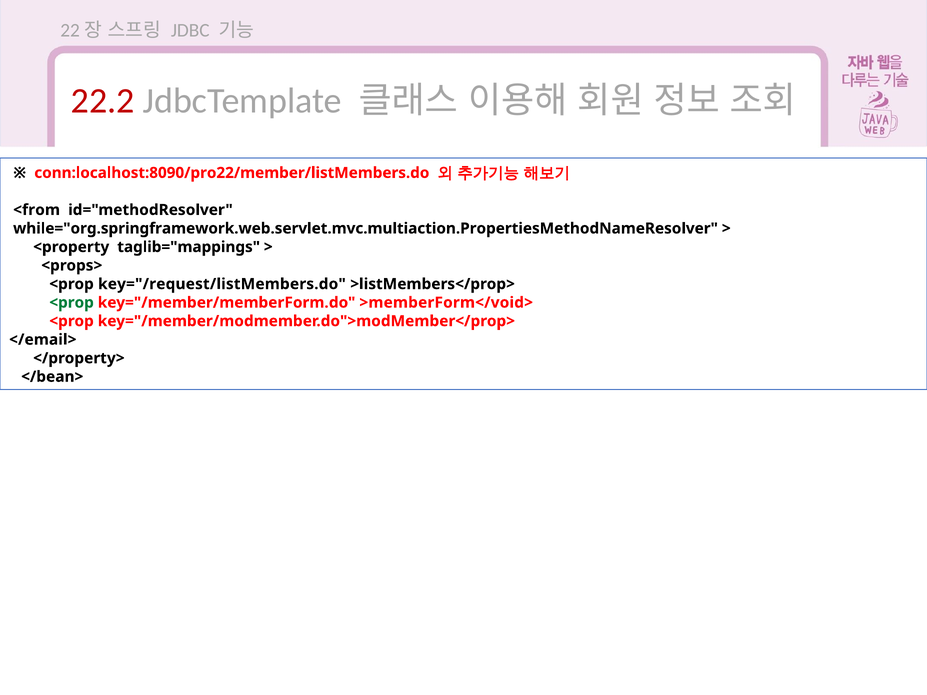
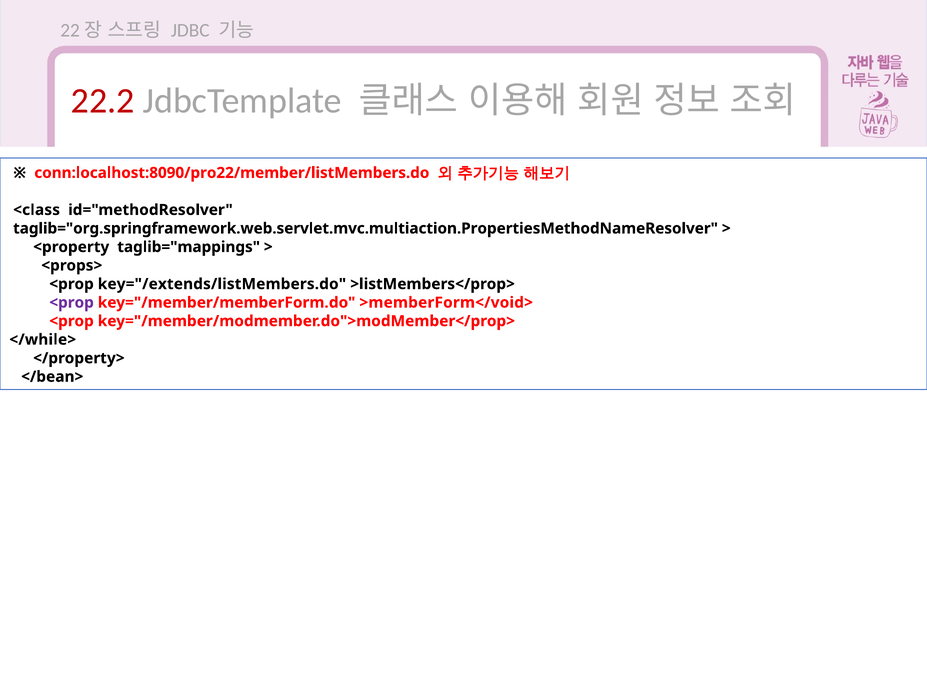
<from: <from -> <class
while="org.springframework.web.servlet.mvc.multiaction.PropertiesMethodNameResolver: while="org.springframework.web.servlet.mvc.multiaction.PropertiesMethodNameResolver -> taglib="org.springframework.web.servlet.mvc.multiaction.PropertiesMethodNameResolver
key="/request/listMembers.do: key="/request/listMembers.do -> key="/extends/listMembers.do
<prop at (72, 303) colour: green -> purple
</email>: </email> -> </while>
